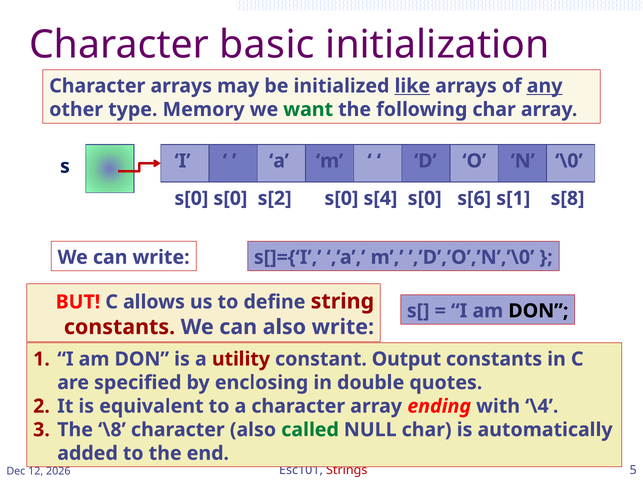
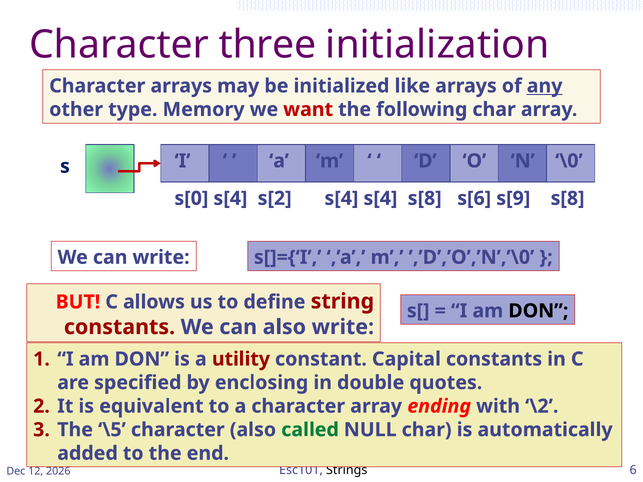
basic: basic -> three
like underline: present -> none
want colour: green -> red
s[0 s[0: s[0 -> s[4
s[2 s[0: s[0 -> s[4
s[4 s[0: s[0 -> s[8
s[1: s[1 -> s[9
Output: Output -> Capital
\4: \4 -> \2
\8: \8 -> \5
Strings colour: red -> black
5: 5 -> 6
